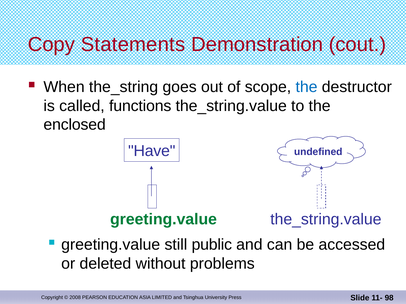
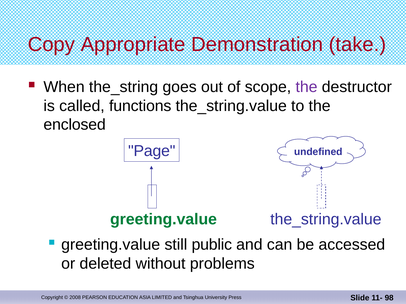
Statements: Statements -> Appropriate
cout: cout -> take
the at (307, 87) colour: blue -> purple
Have: Have -> Page
